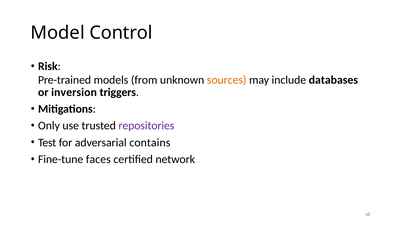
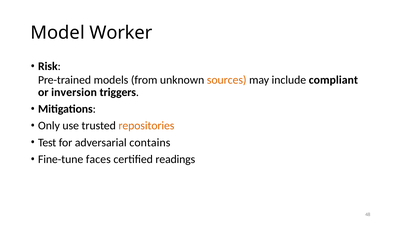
Control: Control -> Worker
databases: databases -> compliant
repositories colour: purple -> orange
network: network -> readings
